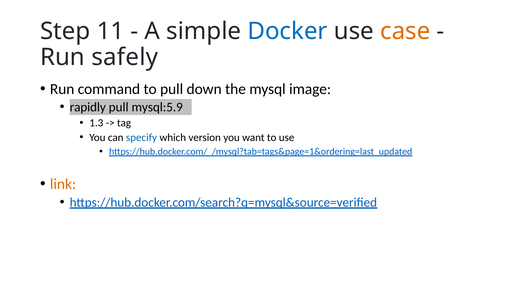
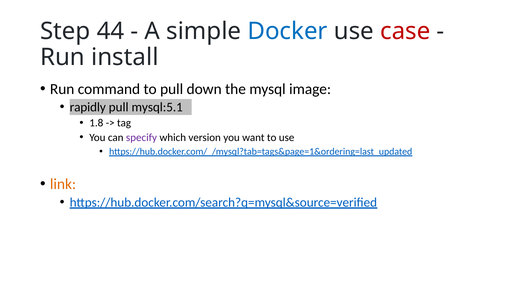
11: 11 -> 44
case colour: orange -> red
safely: safely -> install
mysql:5.9: mysql:5.9 -> mysql:5.1
1.3: 1.3 -> 1.8
specify colour: blue -> purple
